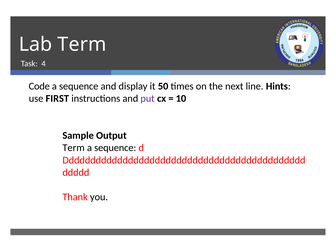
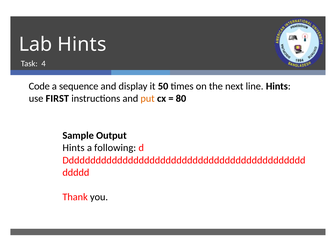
Lab Term: Term -> Hints
put colour: purple -> orange
10: 10 -> 80
Term at (74, 148): Term -> Hints
sequence at (115, 148): sequence -> following
